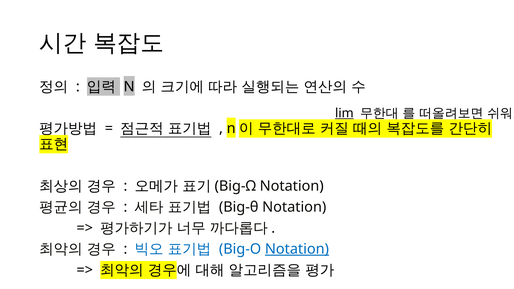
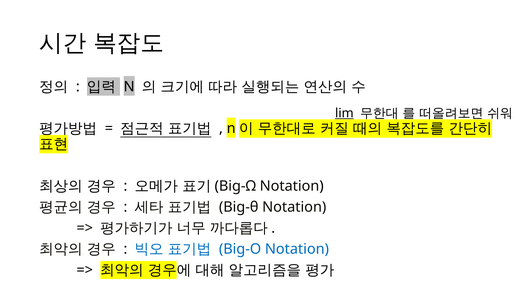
Notation at (297, 249) underline: present -> none
